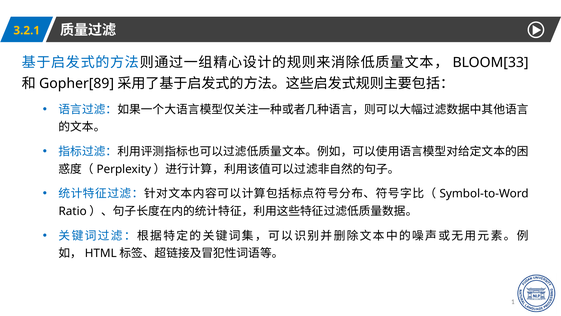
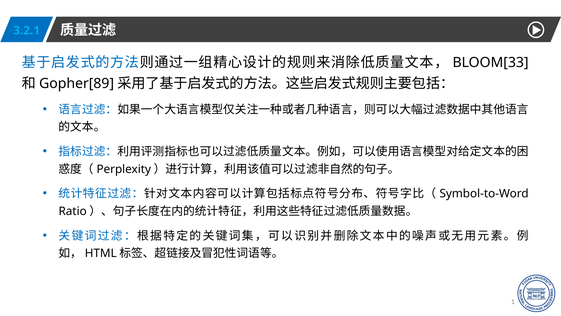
3.2.1 colour: yellow -> light blue
